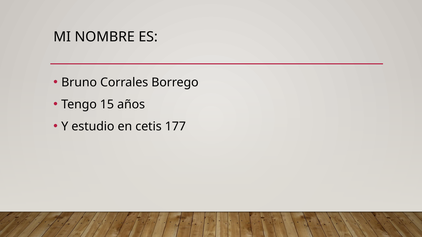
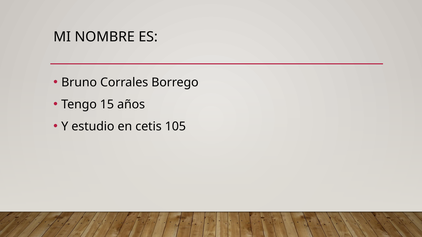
177: 177 -> 105
